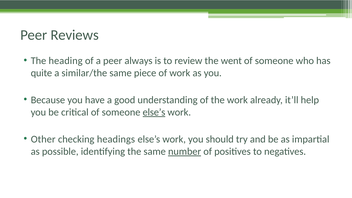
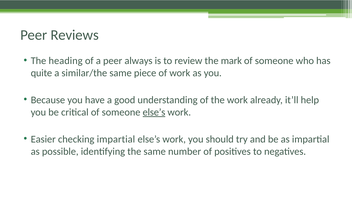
went: went -> mark
Other: Other -> Easier
checking headings: headings -> impartial
number underline: present -> none
